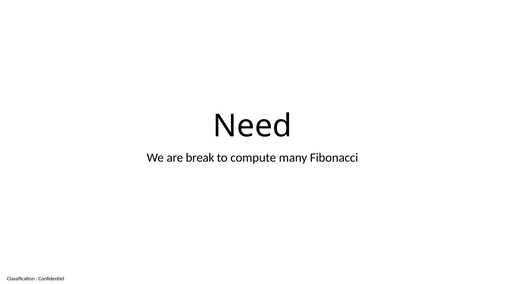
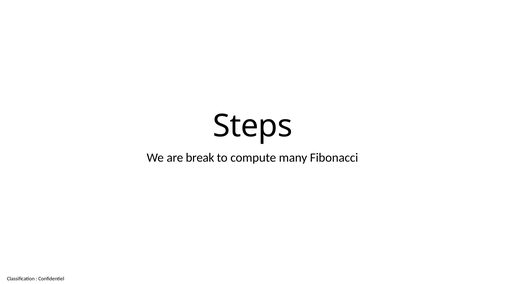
Need: Need -> Steps
